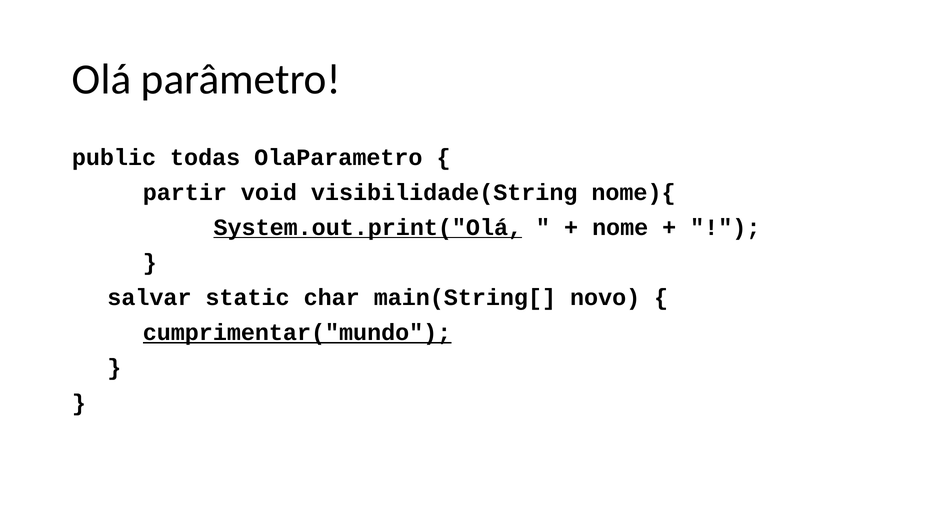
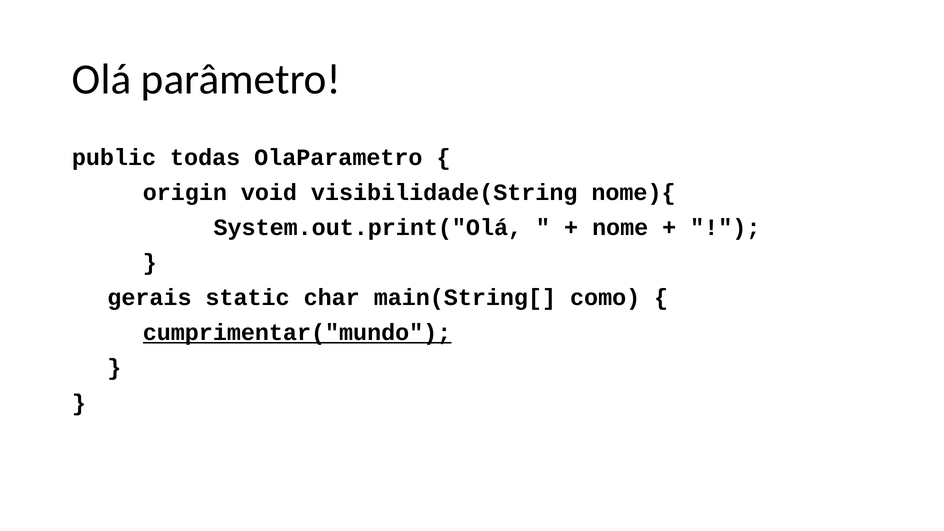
partir: partir -> origin
System.out.print("Olá underline: present -> none
salvar: salvar -> gerais
novo: novo -> como
